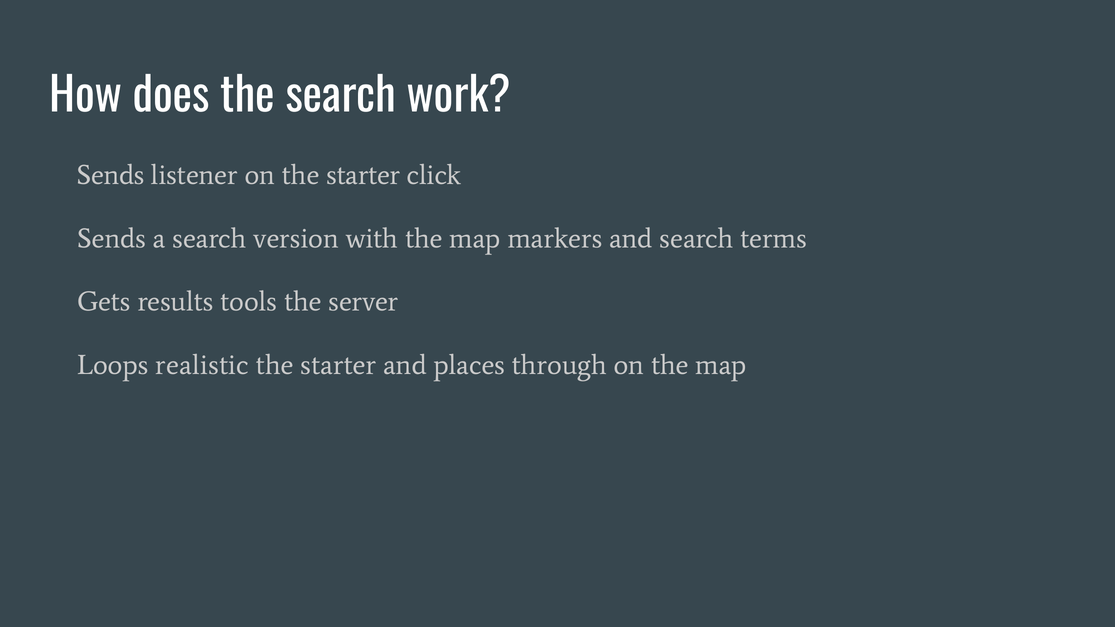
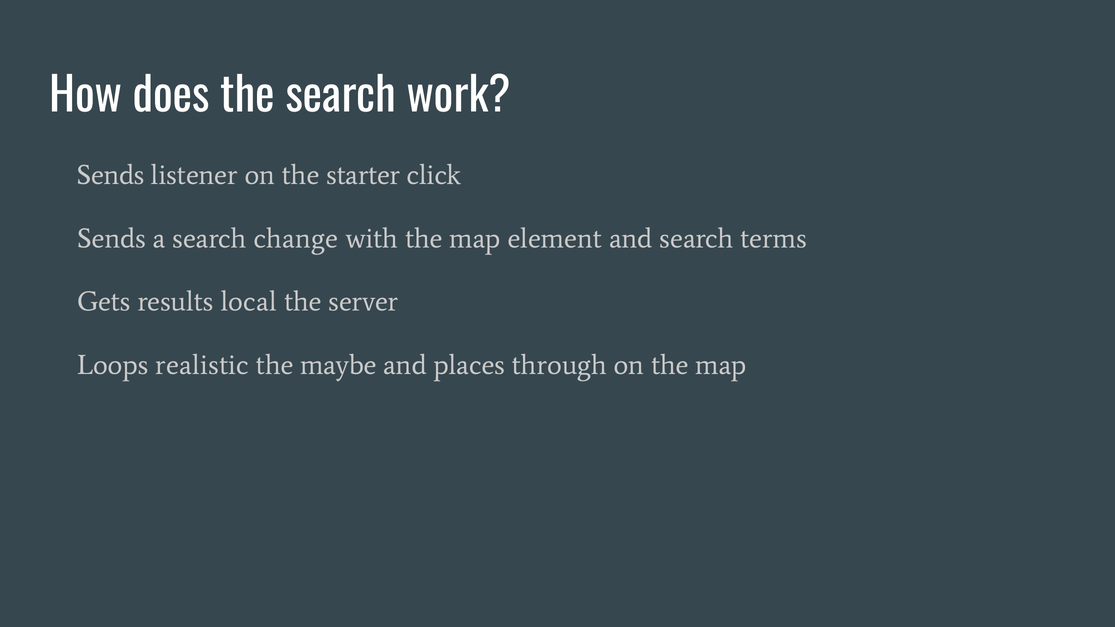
version: version -> change
markers: markers -> element
tools: tools -> local
starter at (338, 365): starter -> maybe
